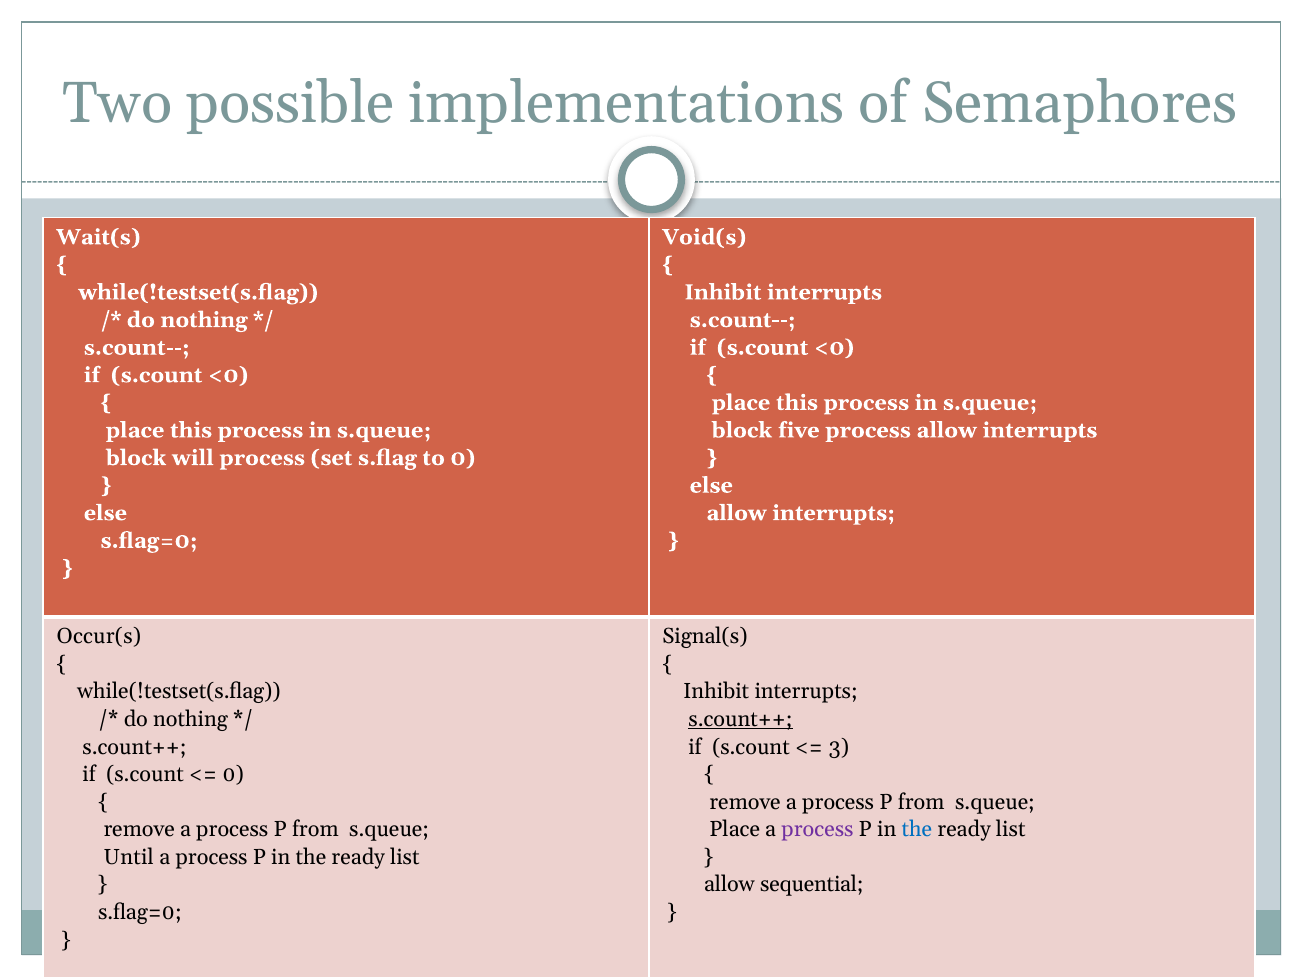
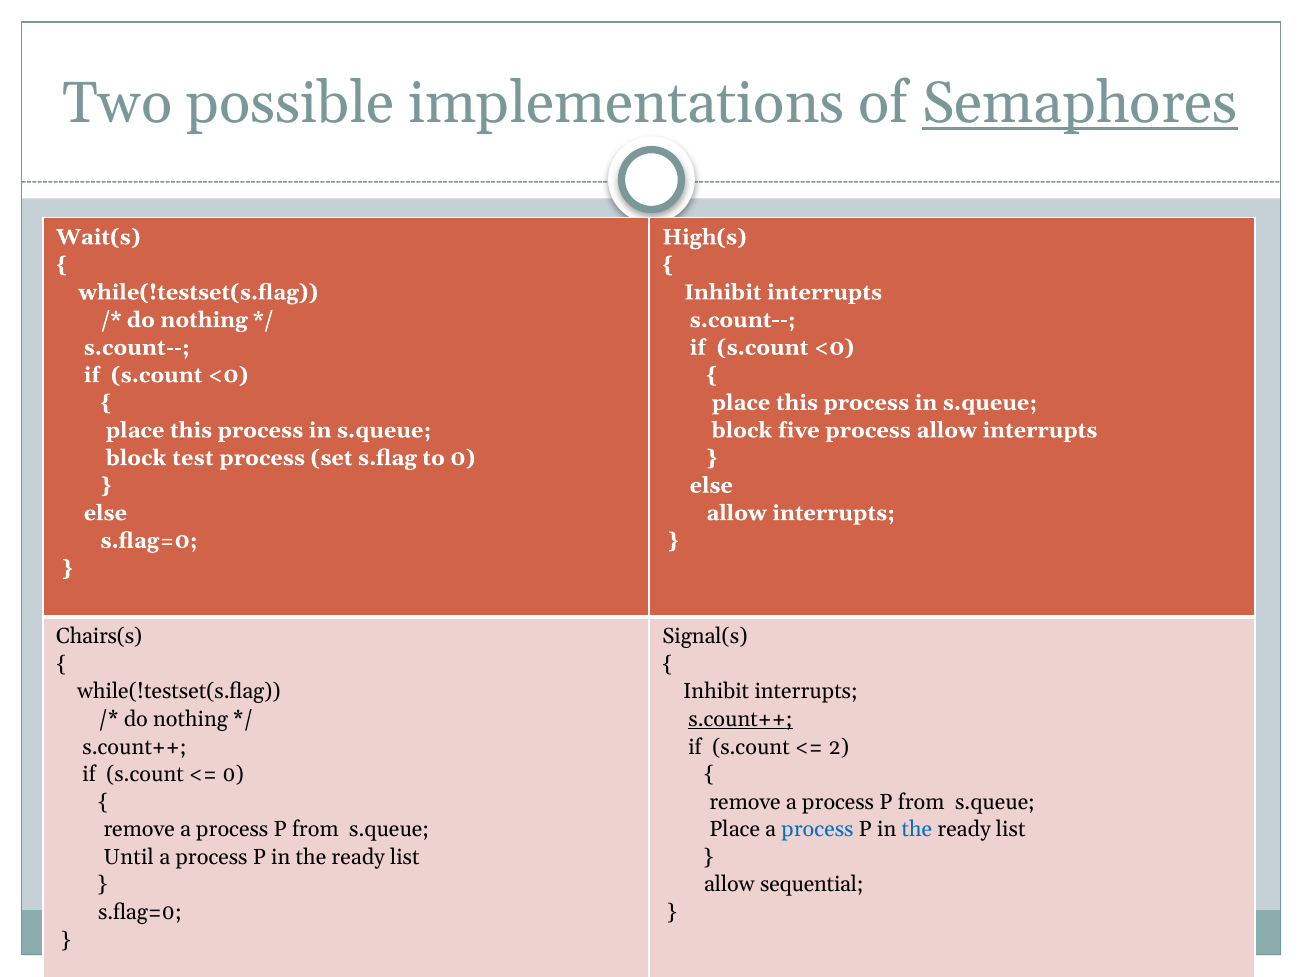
Semaphores underline: none -> present
Void(s: Void(s -> High(s
will: will -> test
Occur(s: Occur(s -> Chairs(s
3: 3 -> 2
process at (817, 830) colour: purple -> blue
